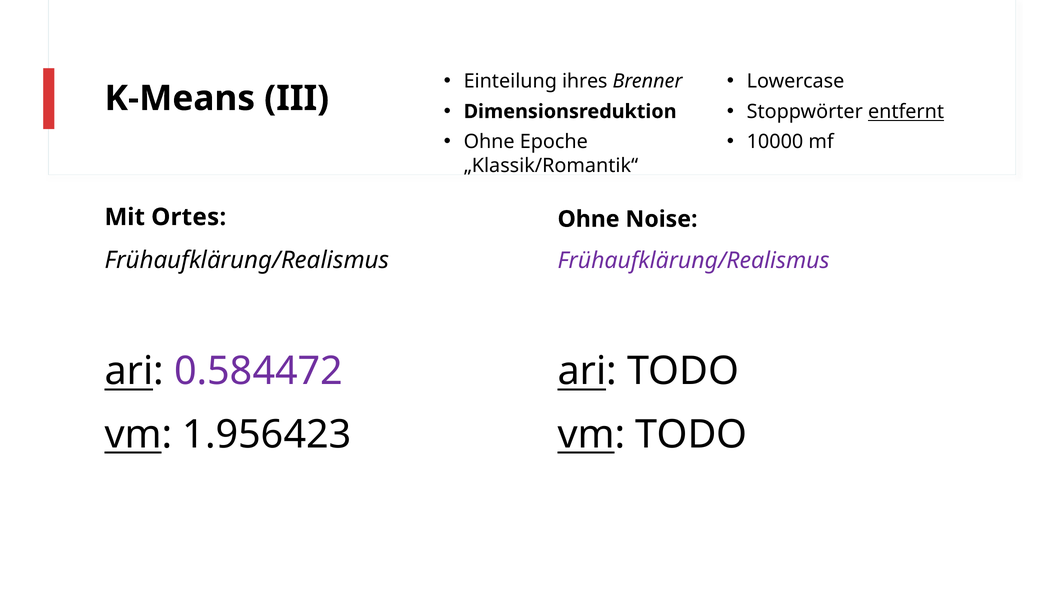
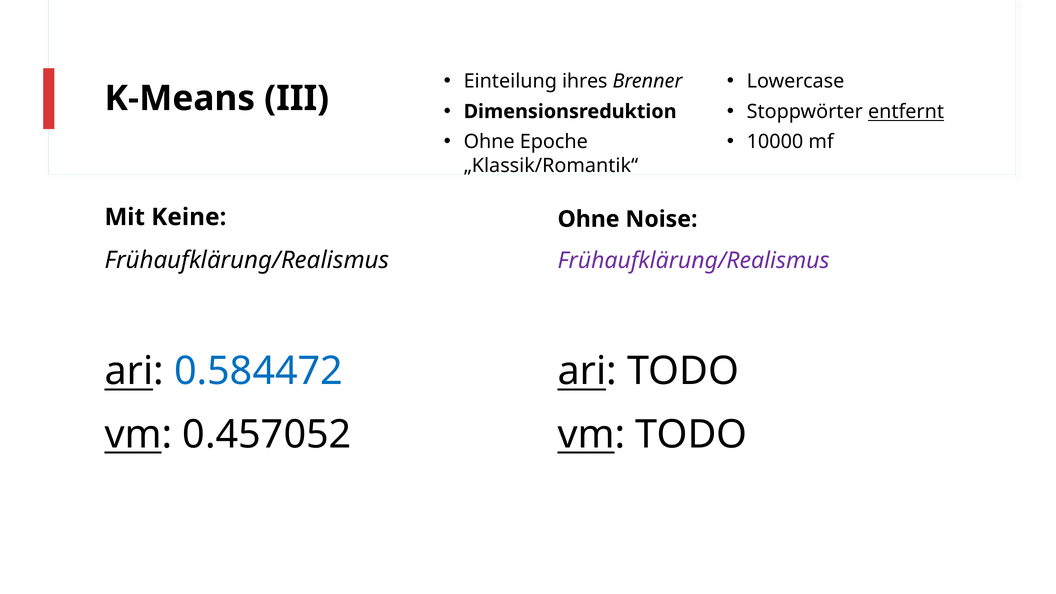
Ortes: Ortes -> Keine
0.584472 colour: purple -> blue
1.956423: 1.956423 -> 0.457052
